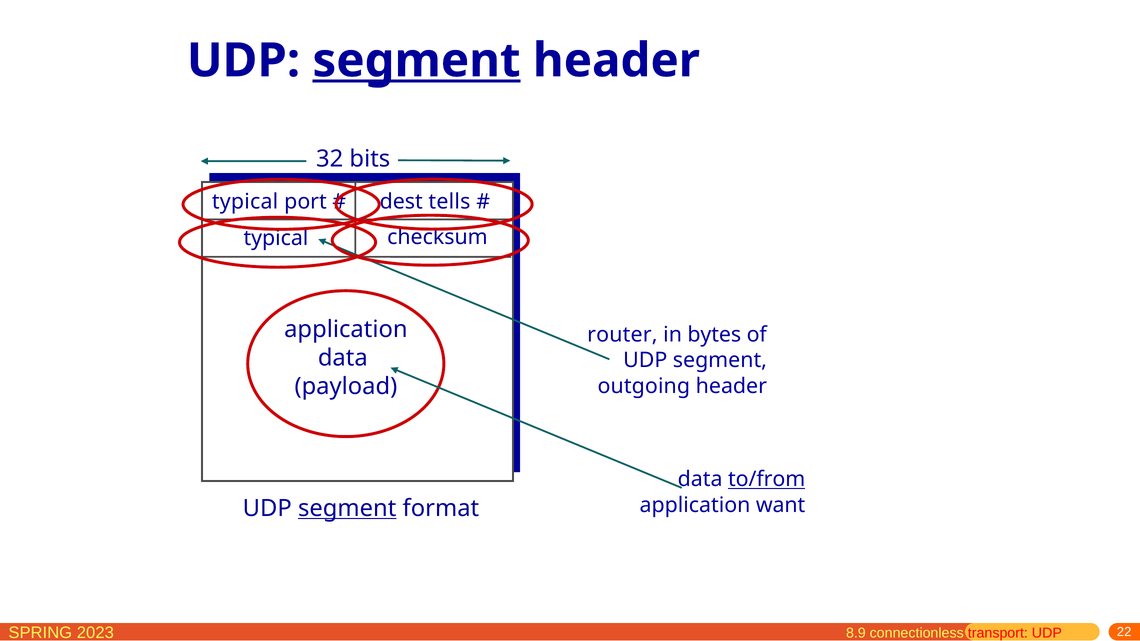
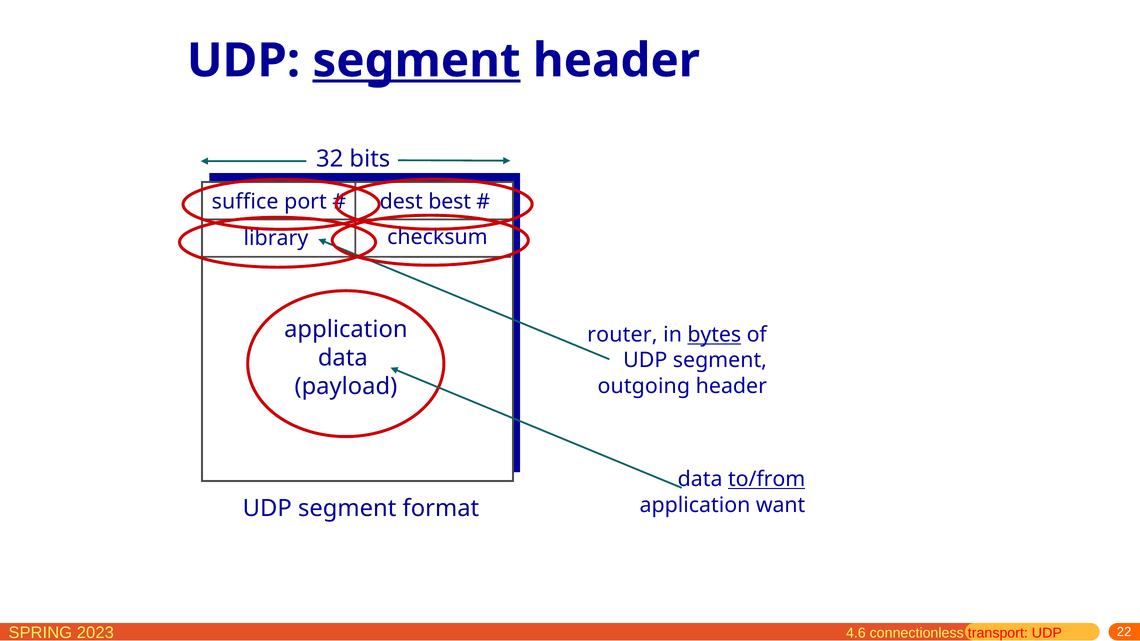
typical at (245, 202): typical -> suffice
tells: tells -> best
typical at (276, 238): typical -> library
bytes underline: none -> present
segment at (347, 508) underline: present -> none
8.9: 8.9 -> 4.6
